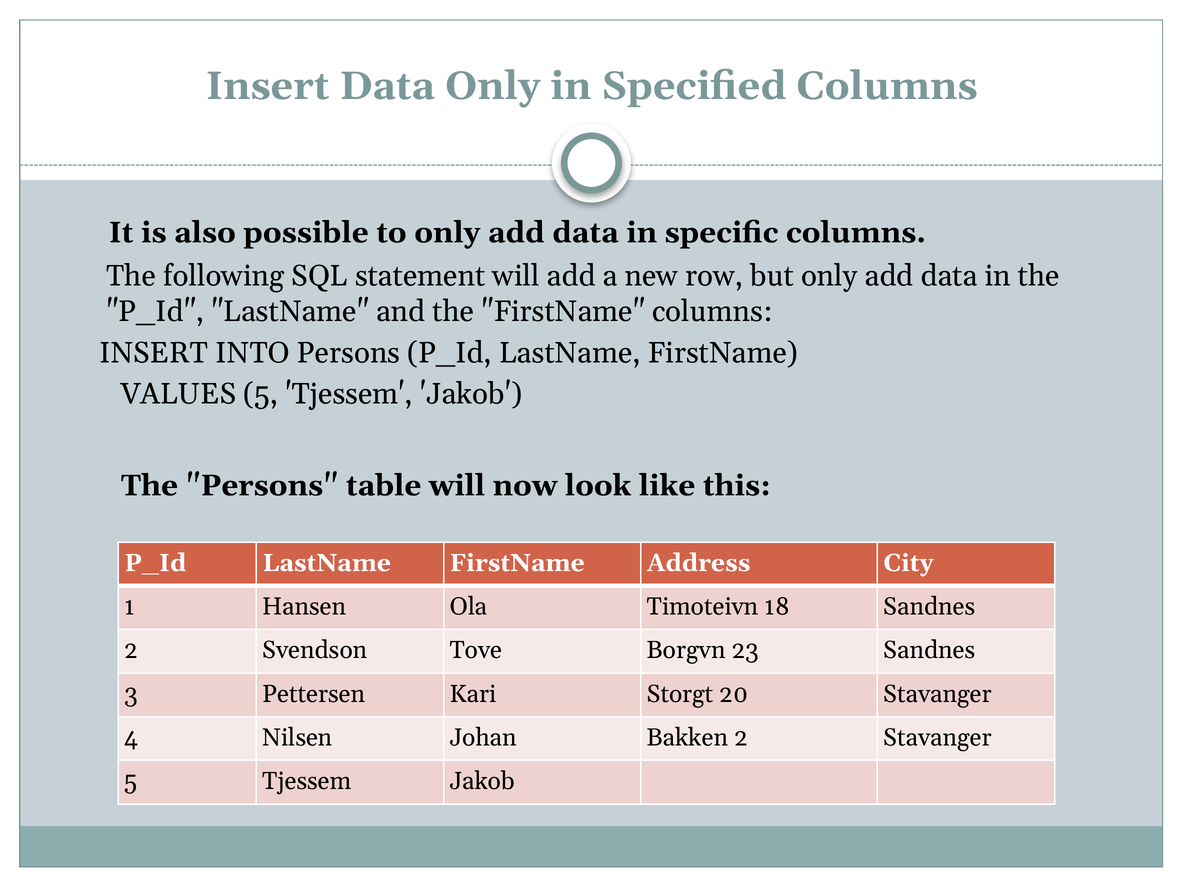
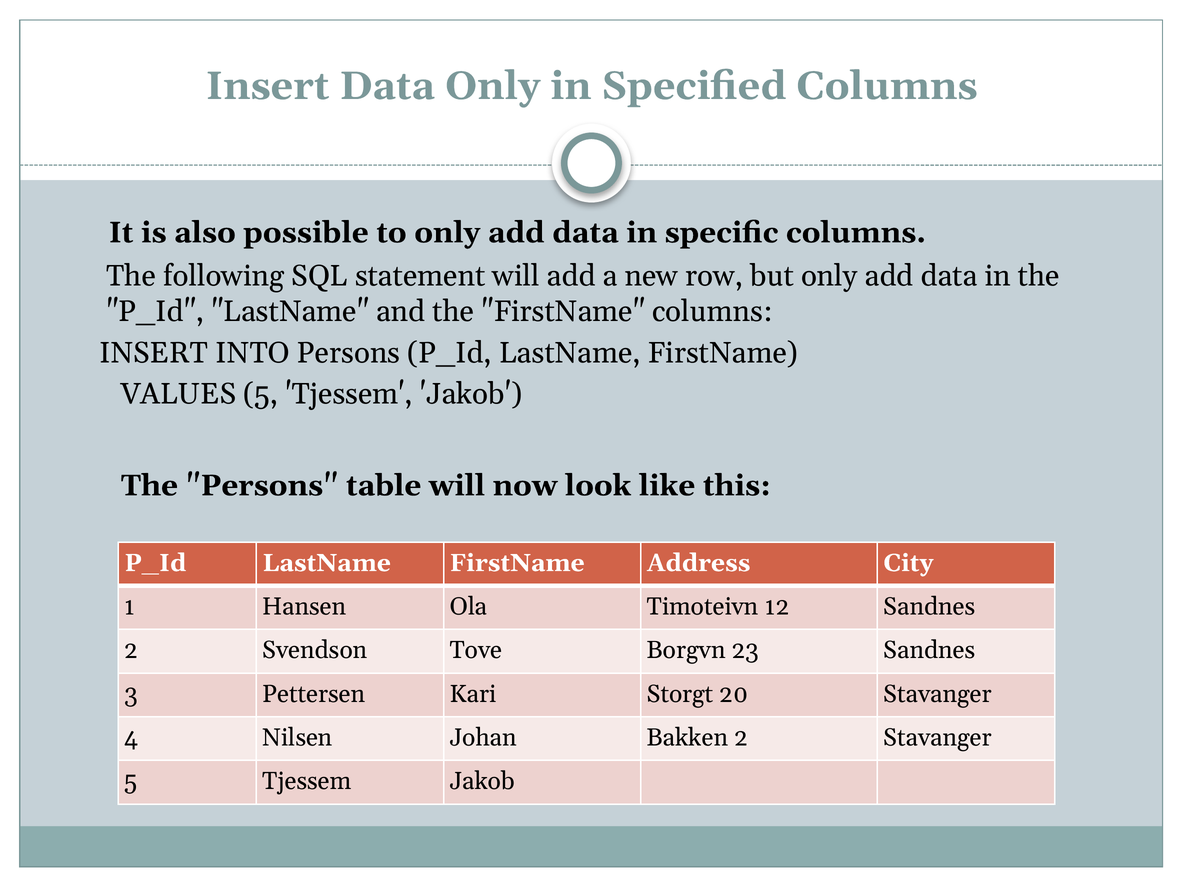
18: 18 -> 12
